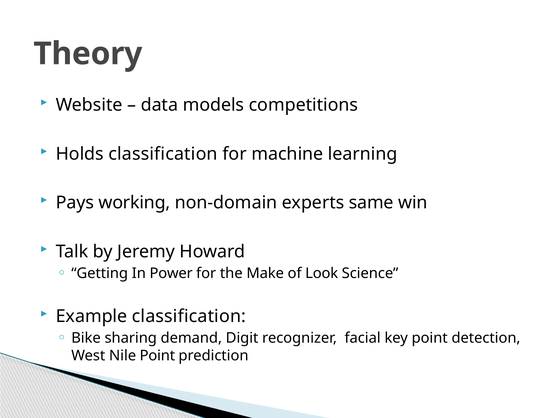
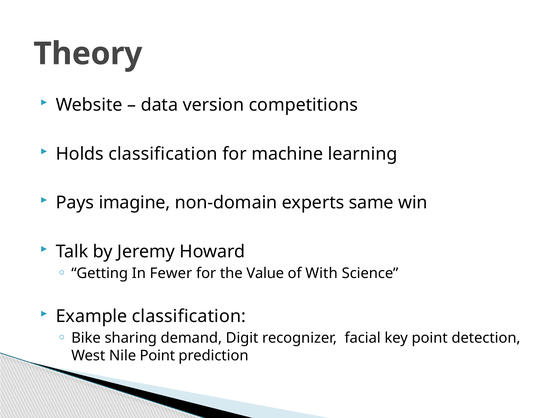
models: models -> version
working: working -> imagine
Power: Power -> Fewer
Make: Make -> Value
Look: Look -> With
